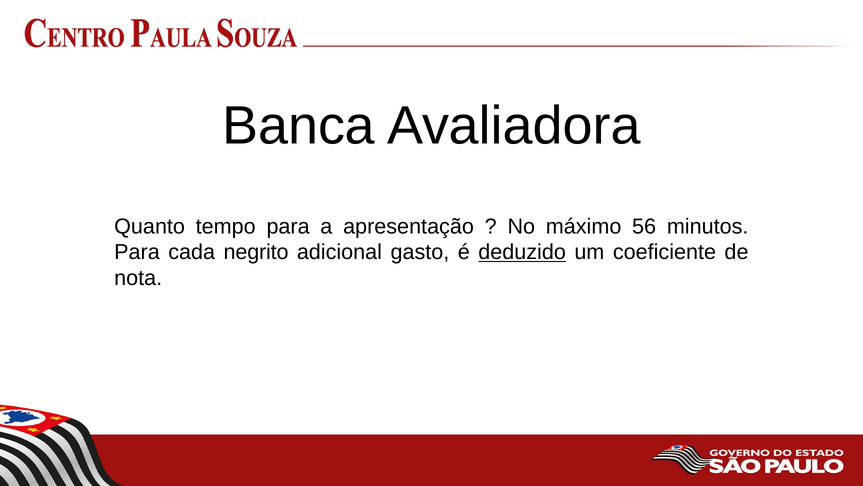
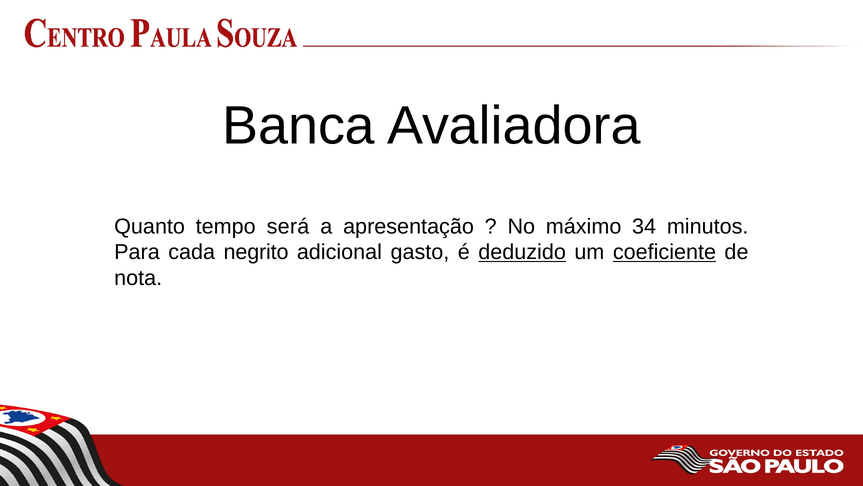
tempo para: para -> será
56: 56 -> 34
coeficiente underline: none -> present
